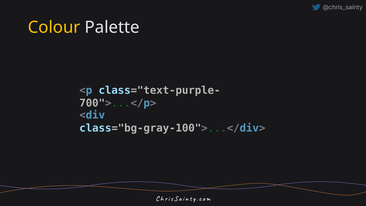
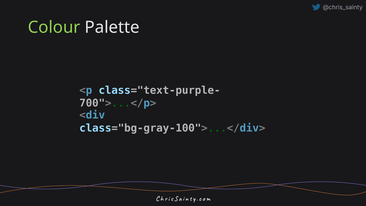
Colour colour: yellow -> light green
